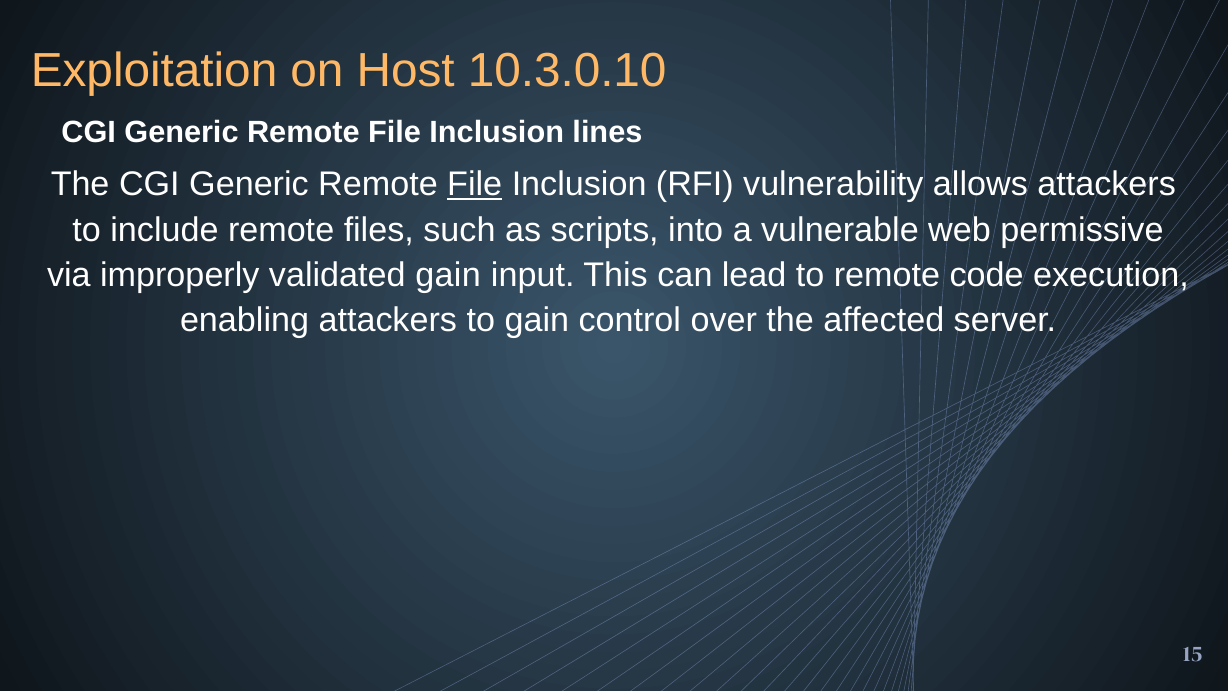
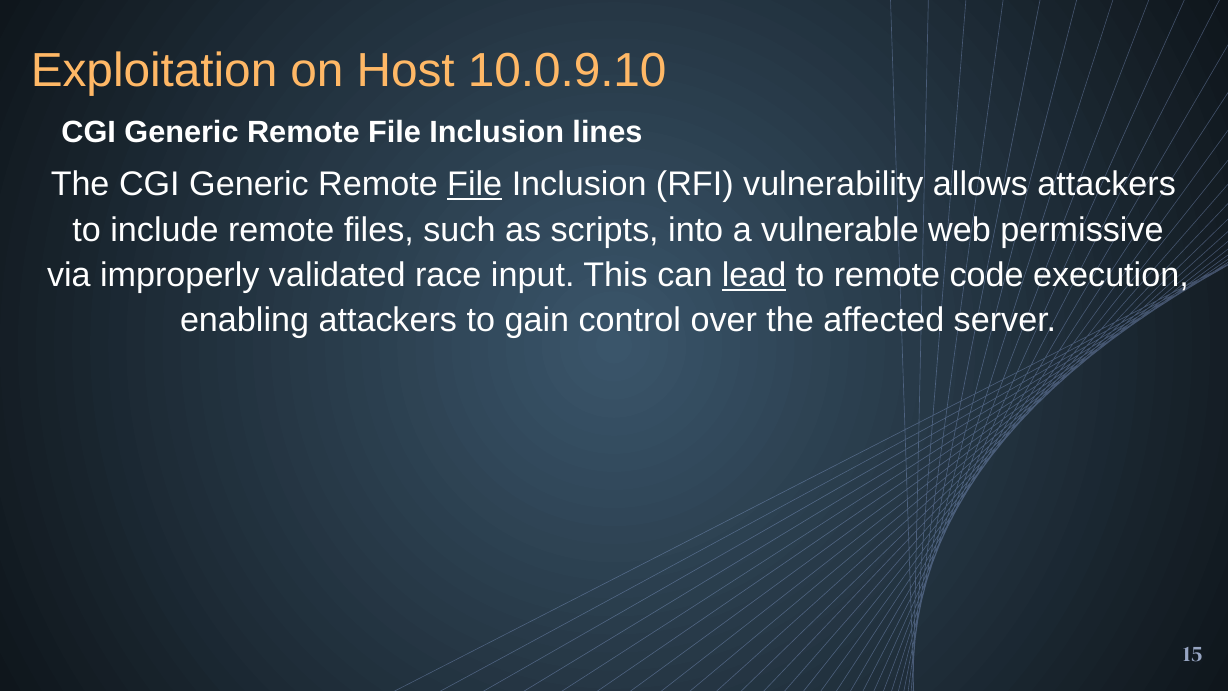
10.3.0.10: 10.3.0.10 -> 10.0.9.10
validated gain: gain -> race
lead underline: none -> present
